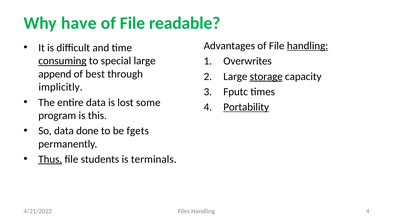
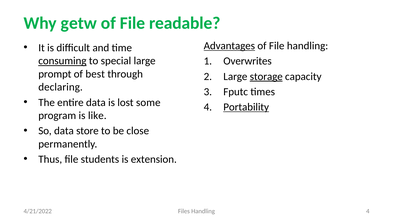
have: have -> getw
Advantages underline: none -> present
handling at (308, 46) underline: present -> none
append: append -> prompt
implicitly: implicitly -> declaring
this: this -> like
done: done -> store
fgets: fgets -> close
Thus underline: present -> none
terminals: terminals -> extension
